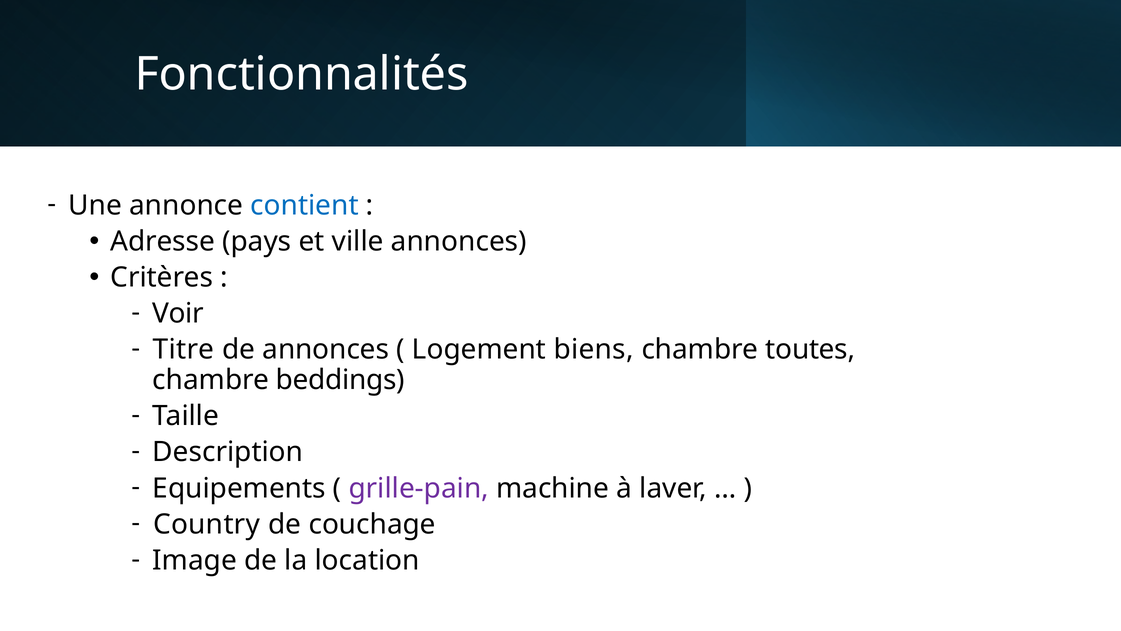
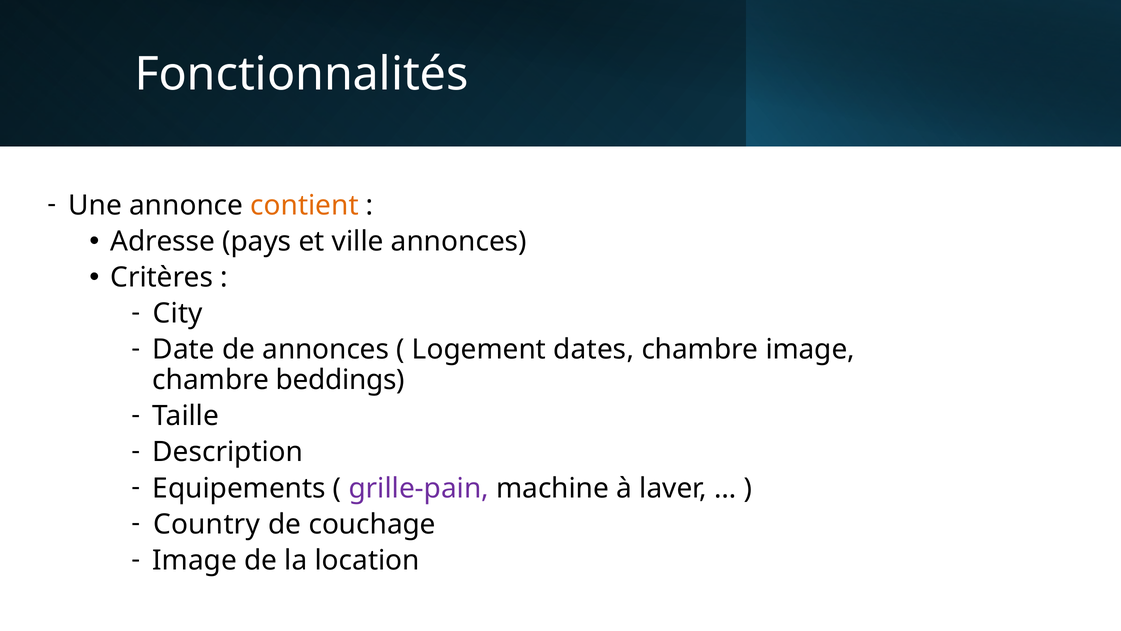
contient colour: blue -> orange
Voir: Voir -> City
Titre: Titre -> Date
biens: biens -> dates
chambre toutes: toutes -> image
